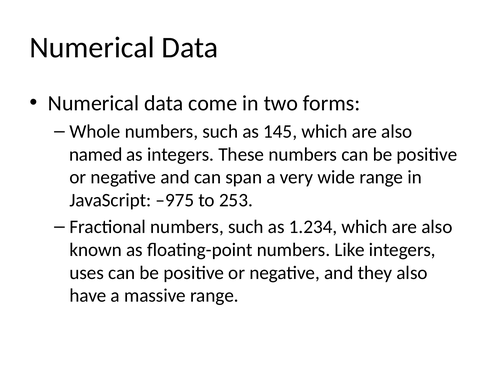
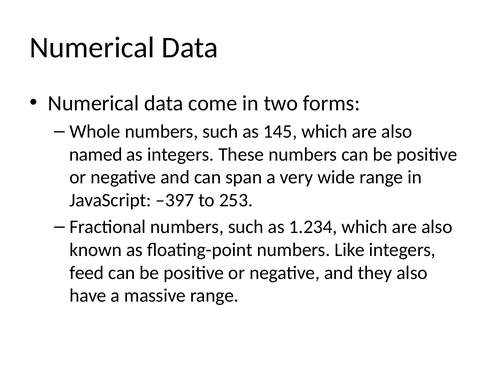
–975: –975 -> –397
uses: uses -> feed
